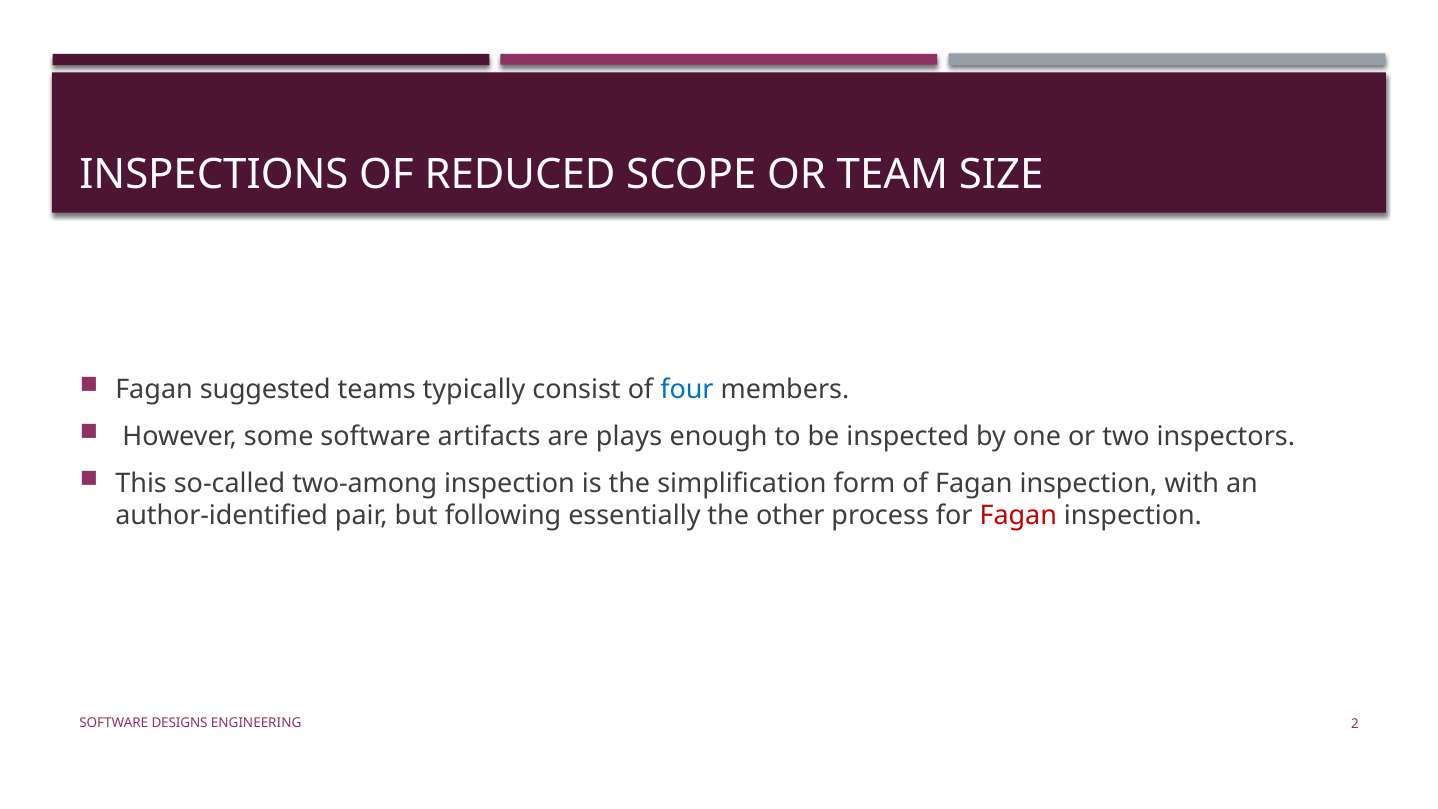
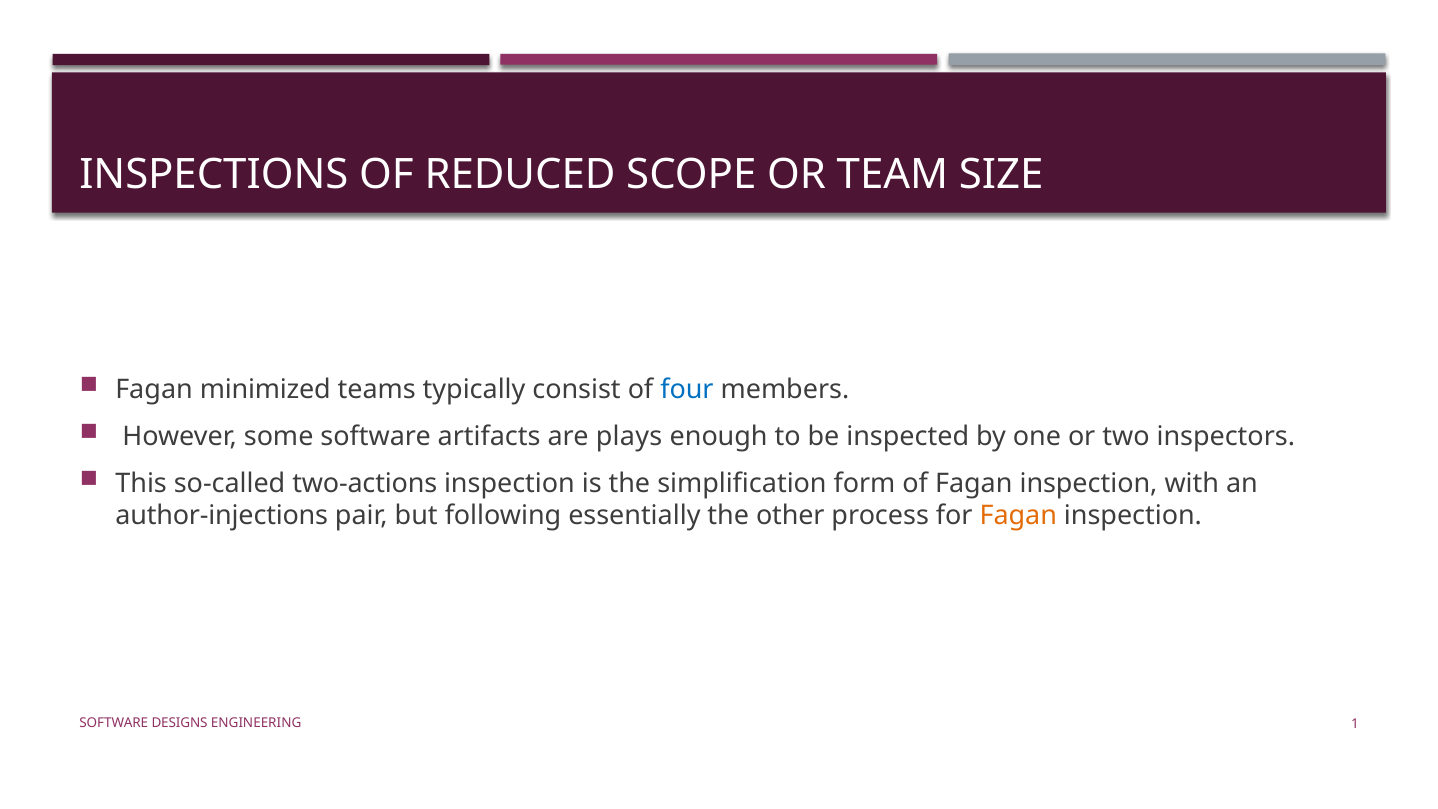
suggested: suggested -> minimized
two-among: two-among -> two-actions
author-identified: author-identified -> author-injections
Fagan at (1018, 516) colour: red -> orange
2: 2 -> 1
